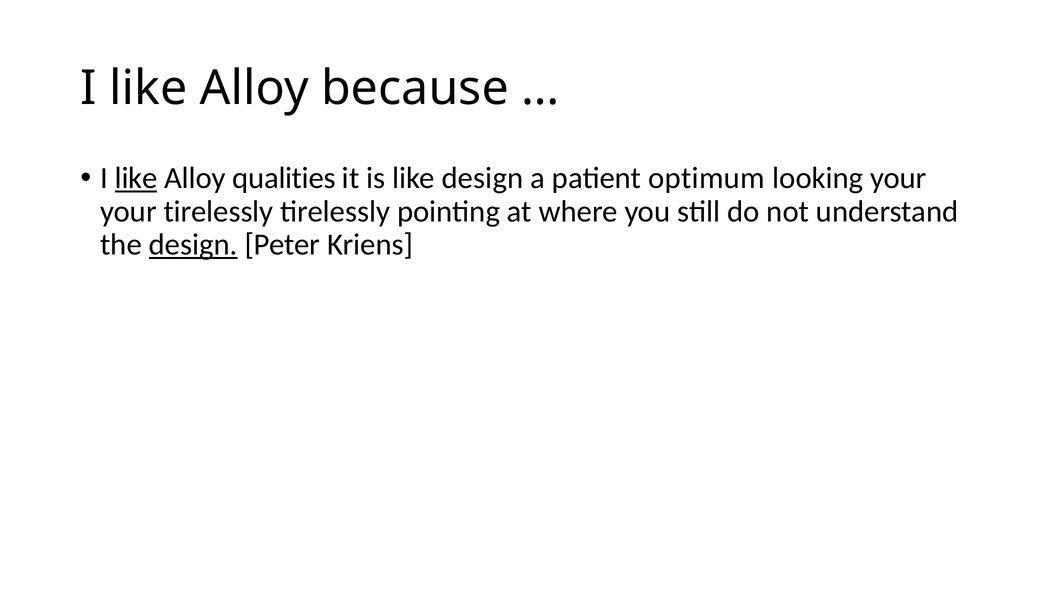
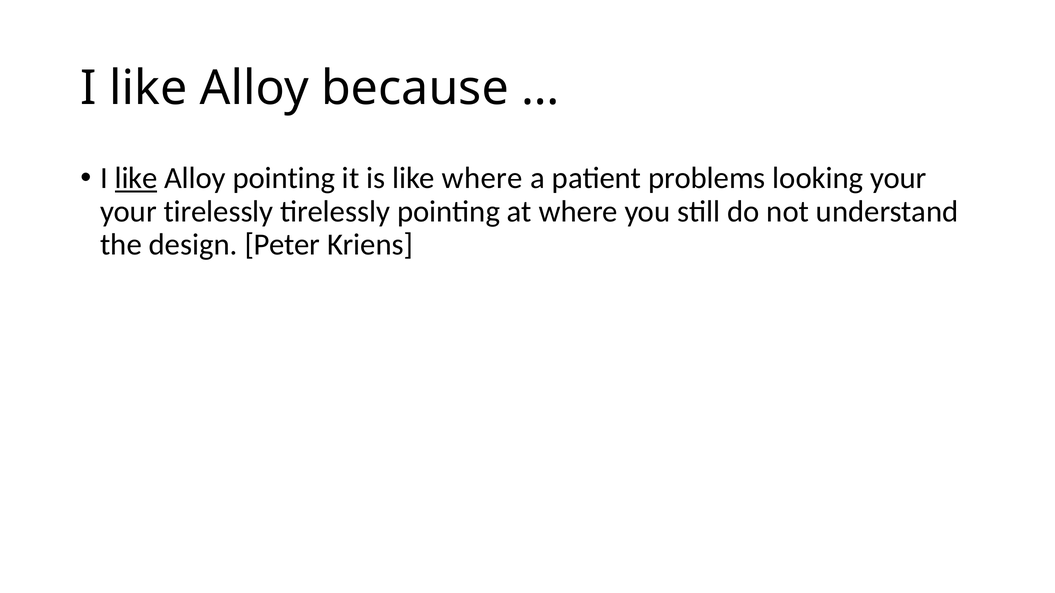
Alloy qualities: qualities -> pointing
like design: design -> where
optimum: optimum -> problems
design at (193, 245) underline: present -> none
